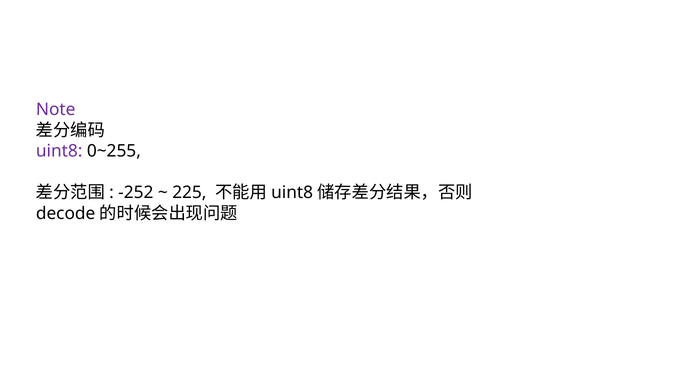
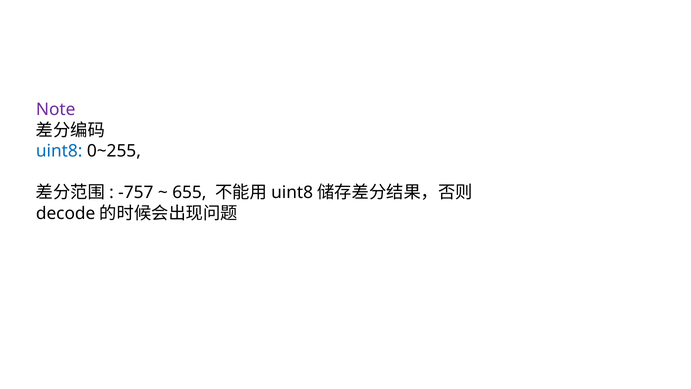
uint8 at (59, 151) colour: purple -> blue
-252: -252 -> -757
225: 225 -> 655
